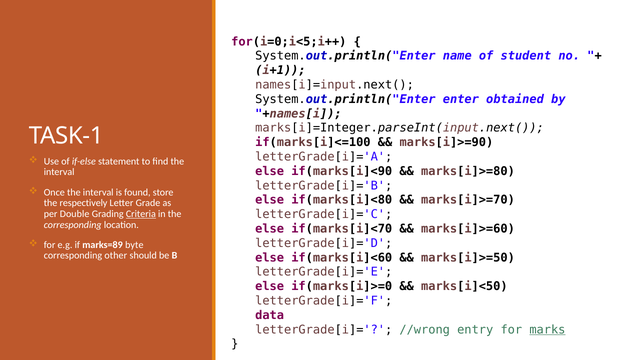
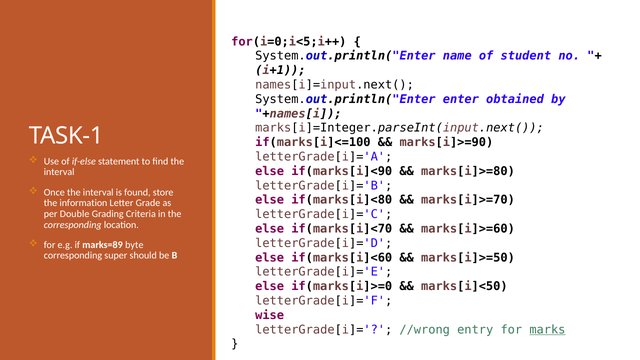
respectively: respectively -> information
Criteria underline: present -> none
other: other -> super
data: data -> wise
